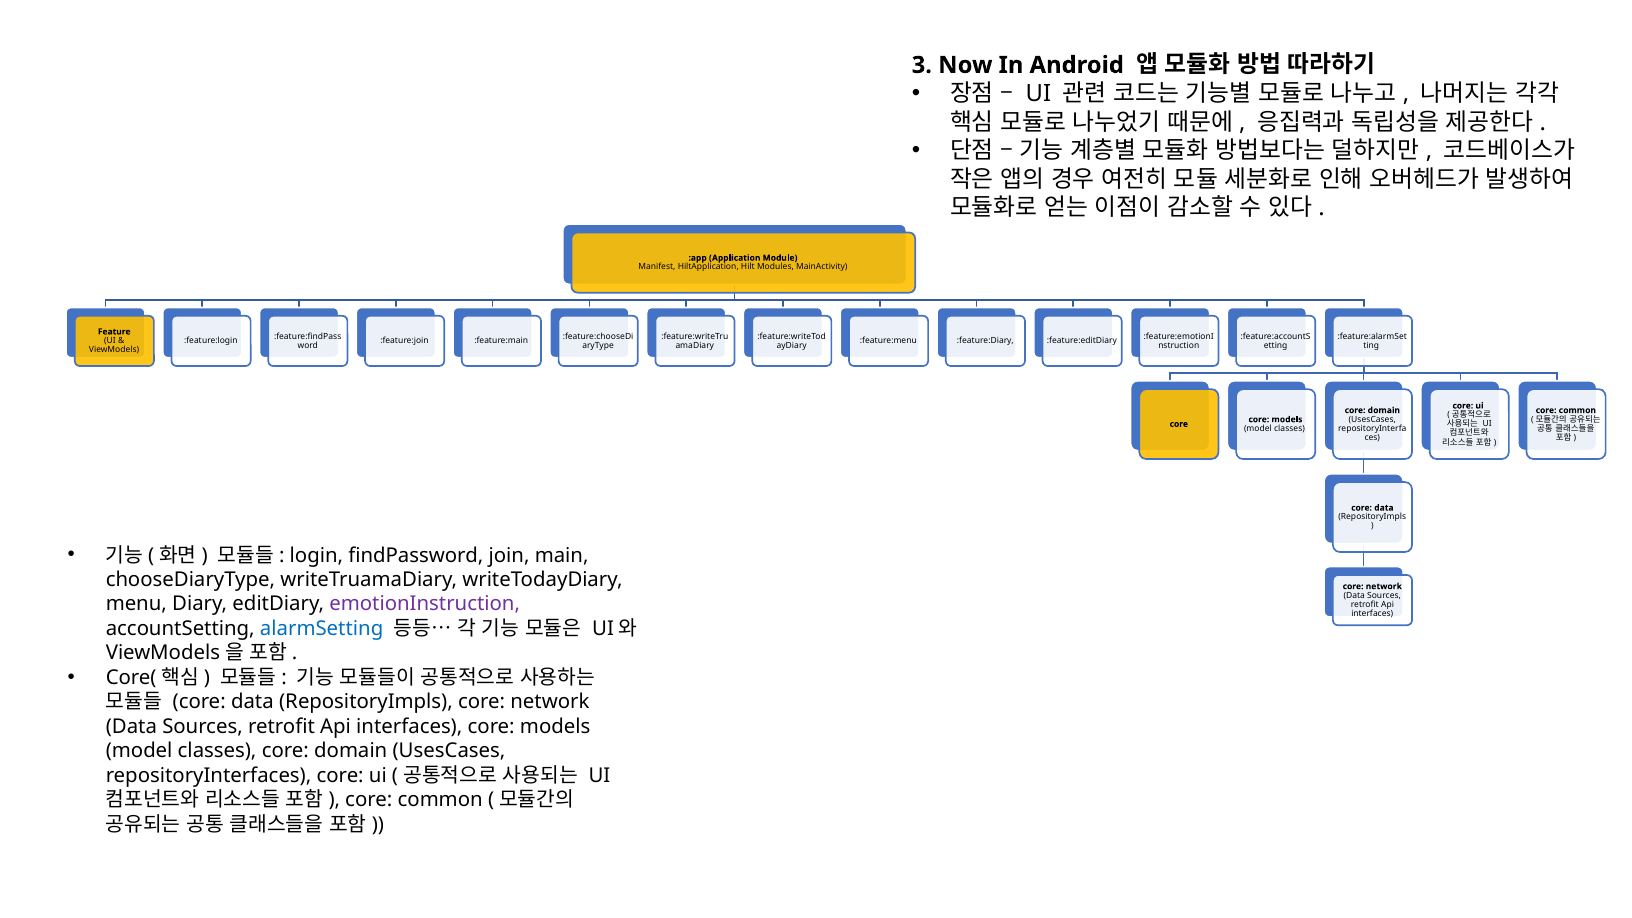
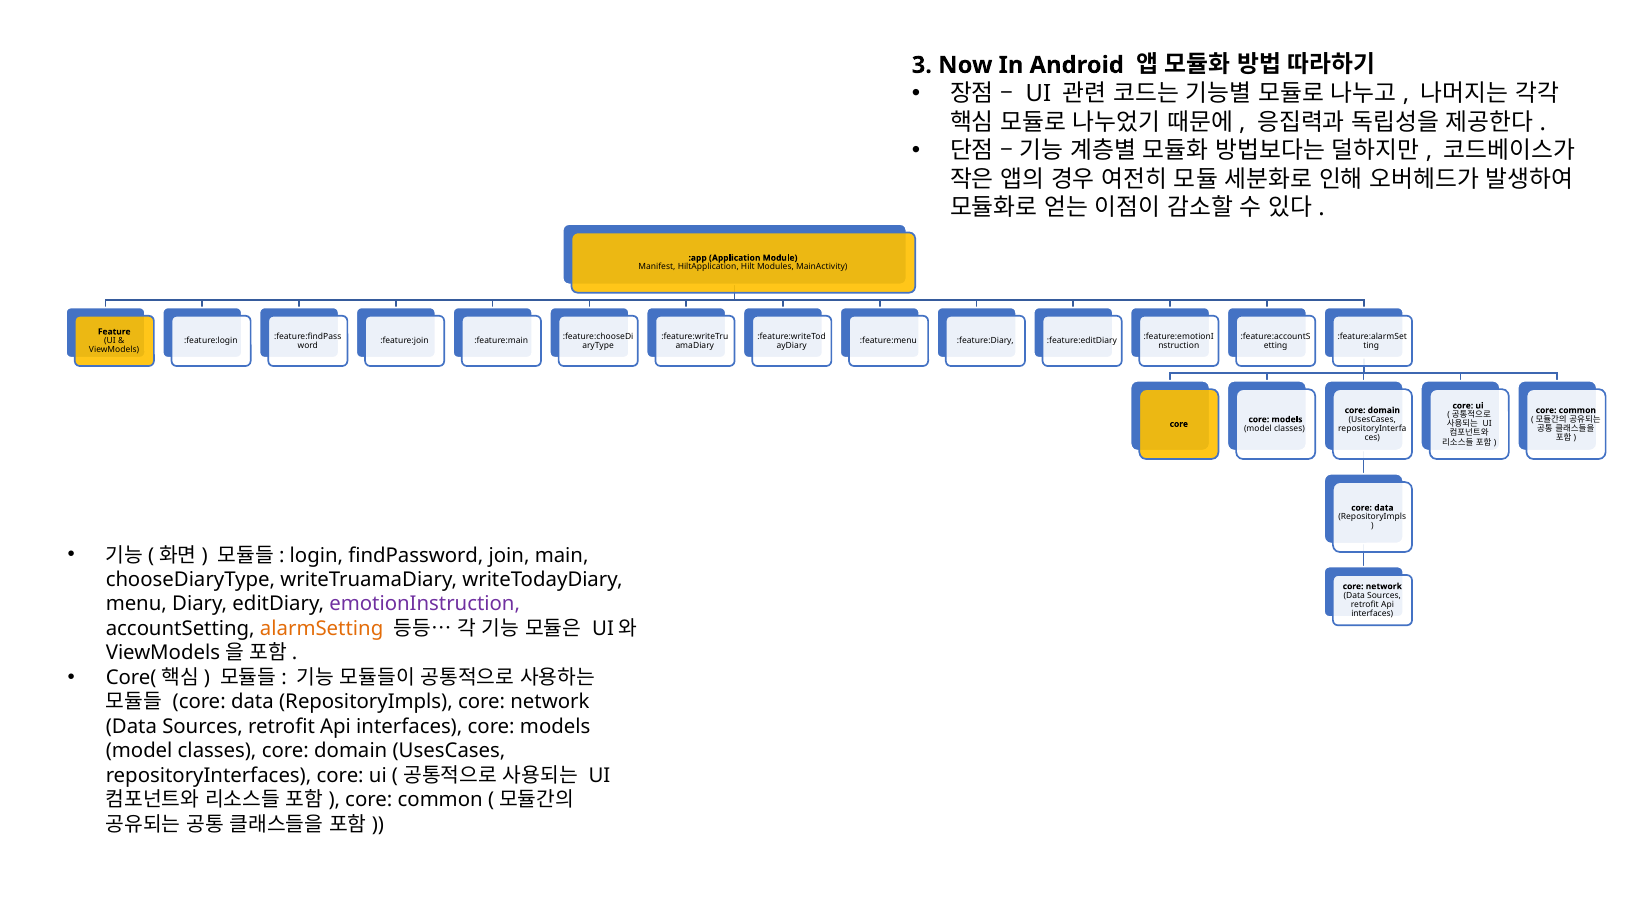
alarmSetting colour: blue -> orange
